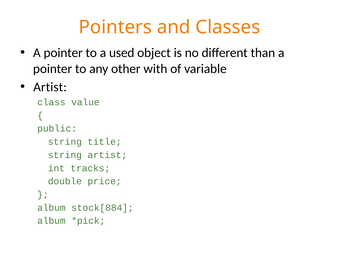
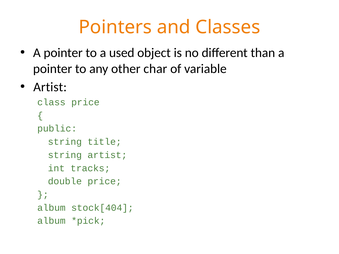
with: with -> char
class value: value -> price
stock[884: stock[884 -> stock[404
